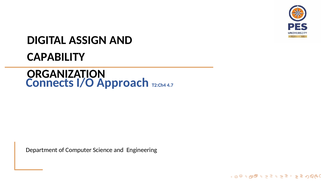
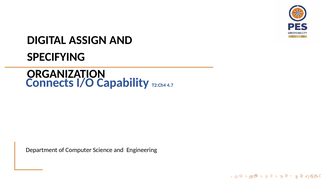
CAPABILITY: CAPABILITY -> SPECIFYING
Approach: Approach -> Capability
